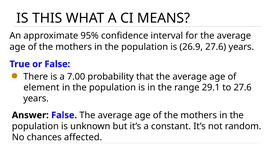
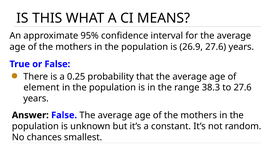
7.00: 7.00 -> 0.25
29.1: 29.1 -> 38.3
affected: affected -> smallest
